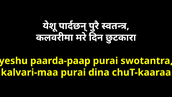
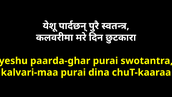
paarda-paap: paarda-paap -> paarda-ghar
